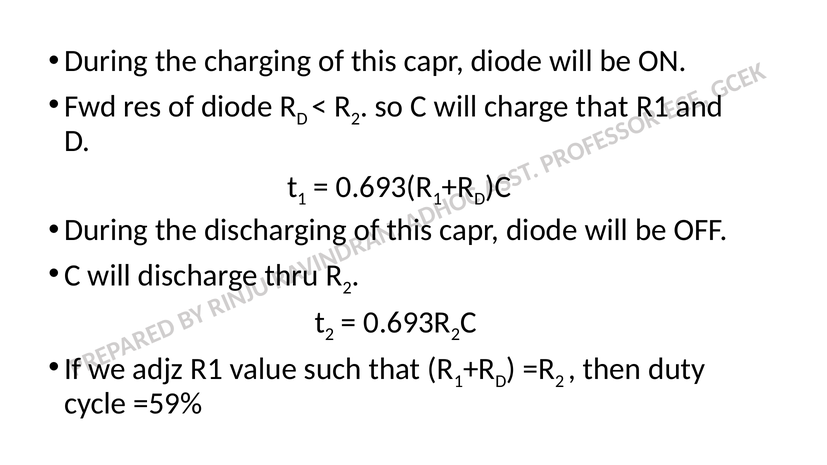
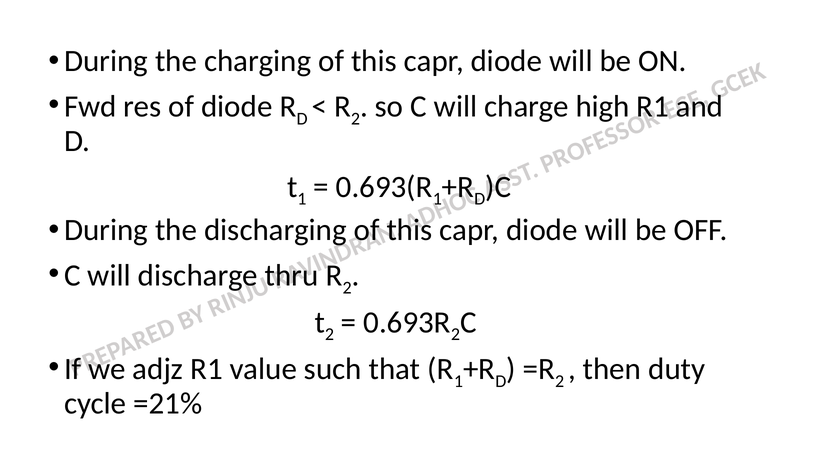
charge that: that -> high
=59%: =59% -> =21%
